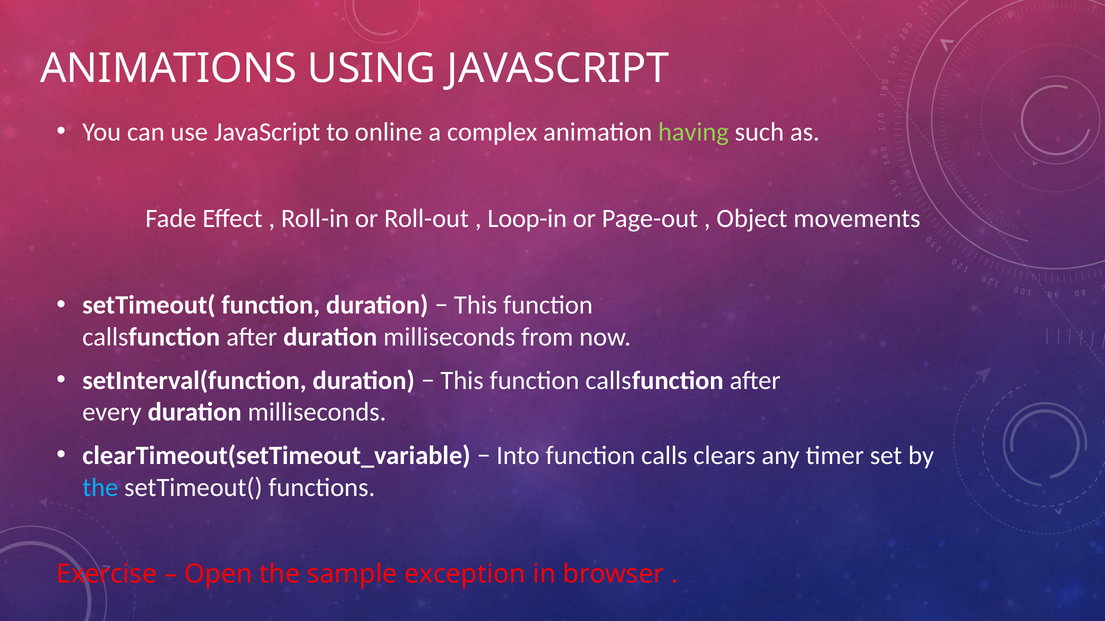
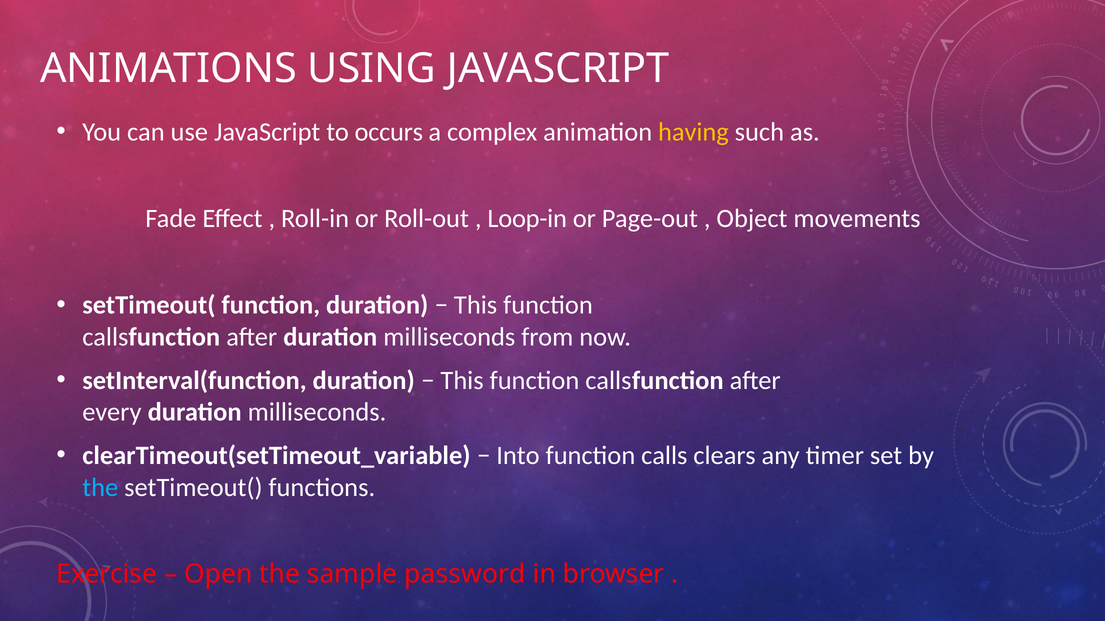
online: online -> occurs
having colour: light green -> yellow
exception: exception -> password
